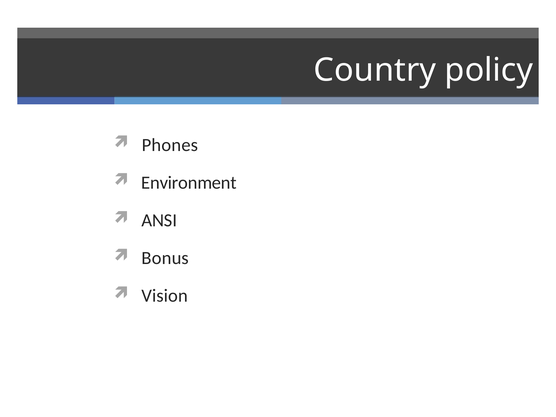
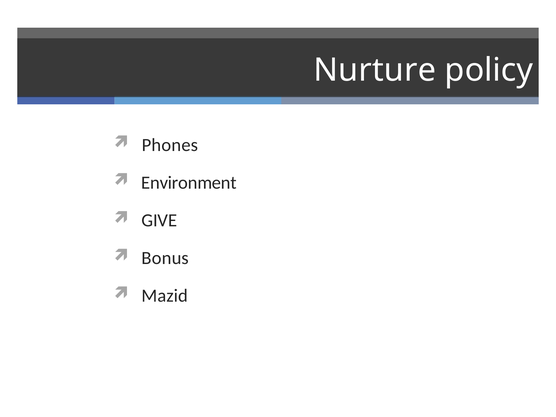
Country: Country -> Nurture
ANSI: ANSI -> GIVE
Vision: Vision -> Mazid
